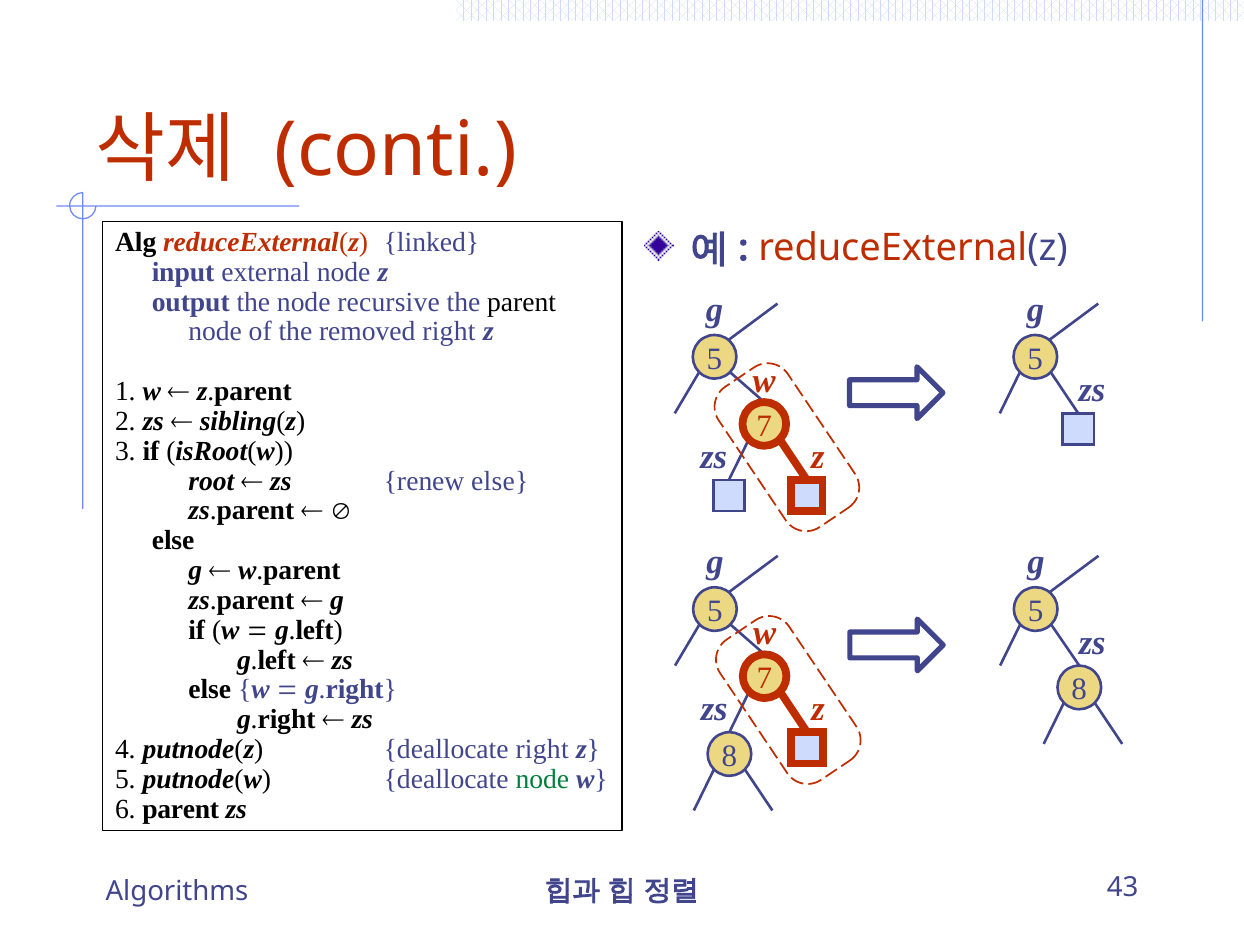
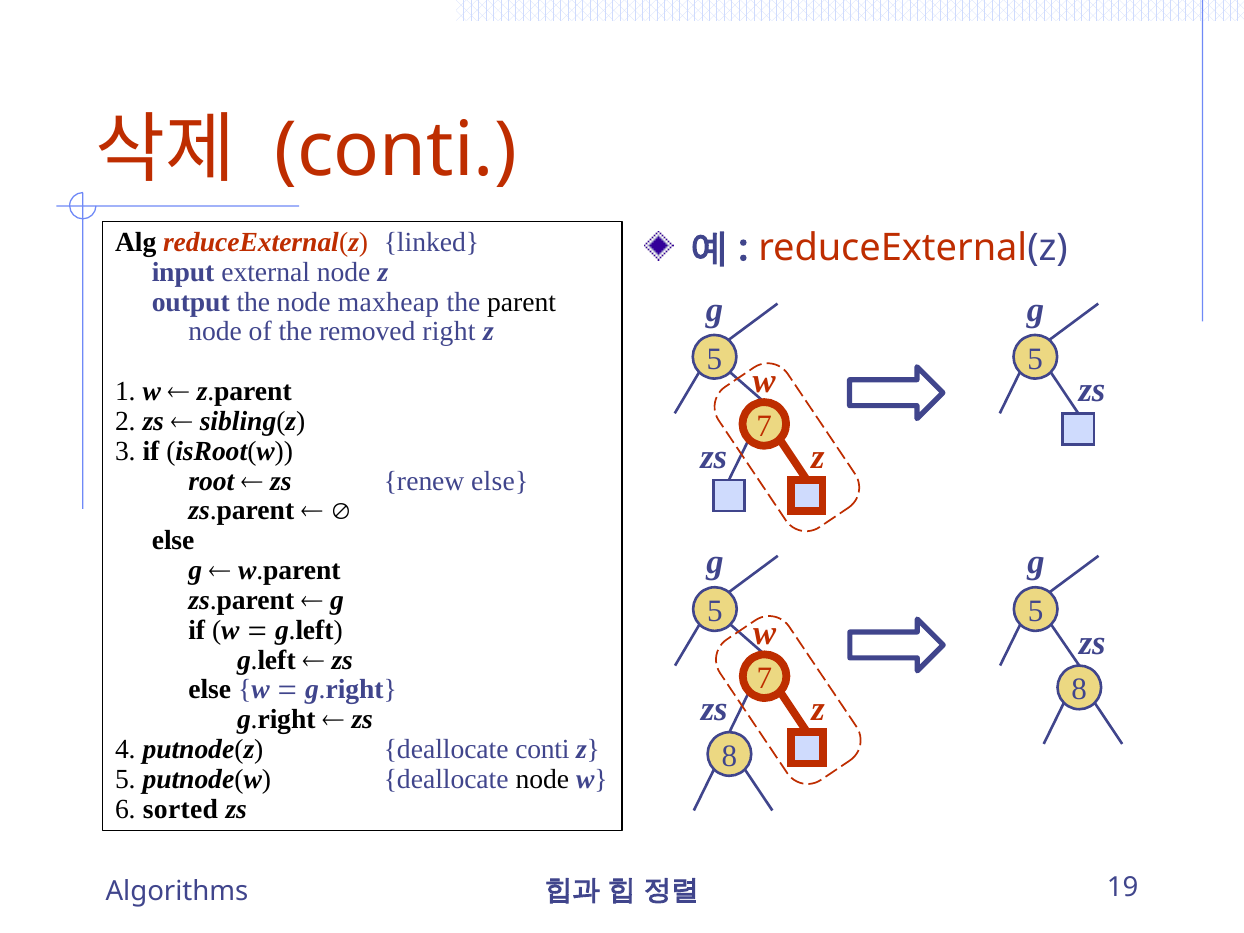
recursive: recursive -> maxheap
deallocate right: right -> conti
node at (542, 779) colour: green -> black
6 parent: parent -> sorted
43: 43 -> 19
